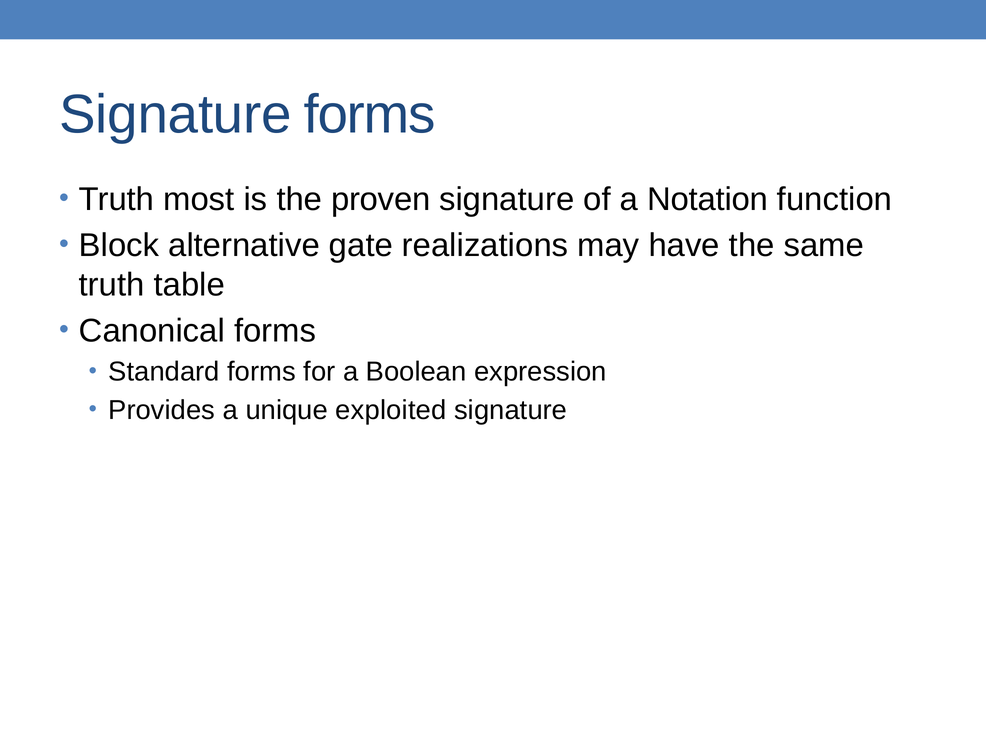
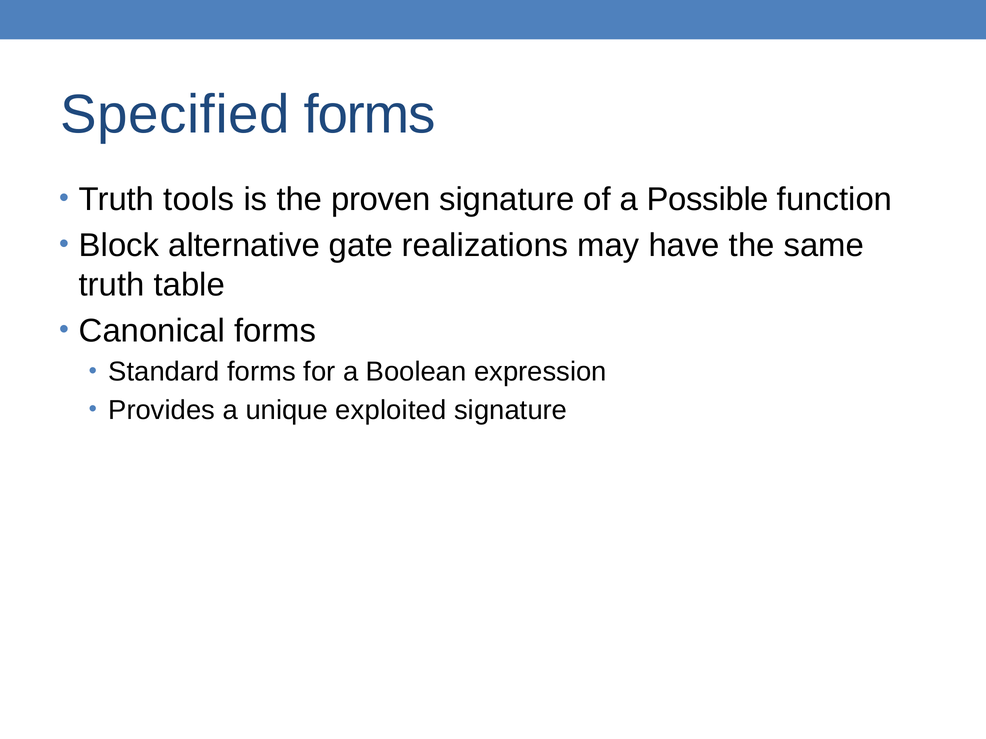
Signature at (175, 115): Signature -> Specified
most: most -> tools
Notation: Notation -> Possible
